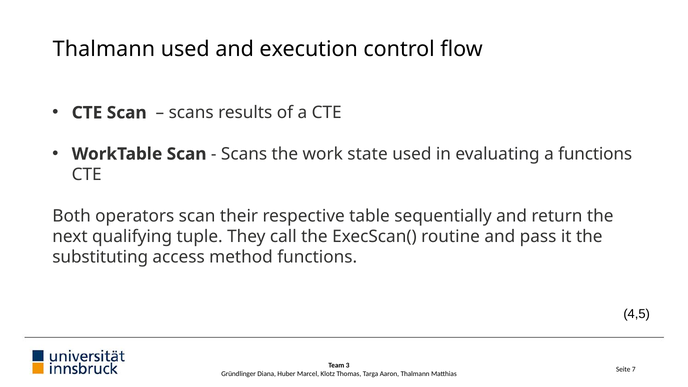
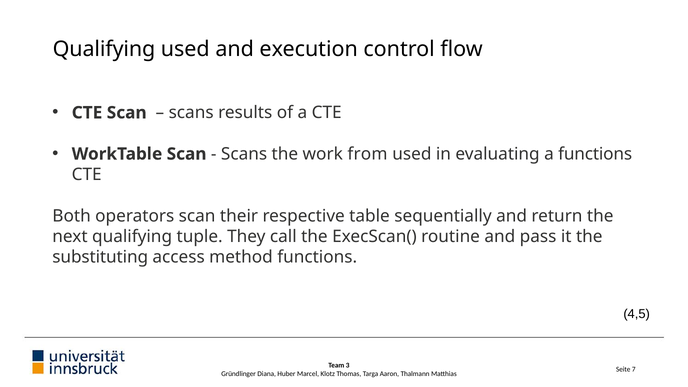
Thalmann at (104, 49): Thalmann -> Qualifying
state: state -> from
